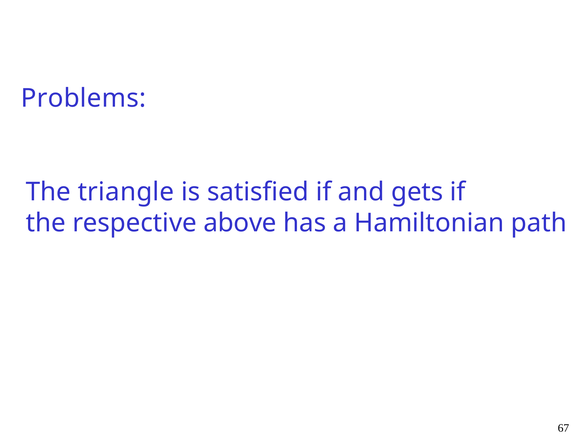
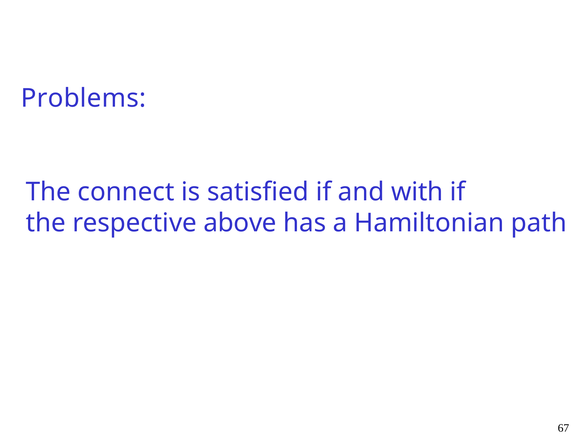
triangle: triangle -> connect
gets: gets -> with
